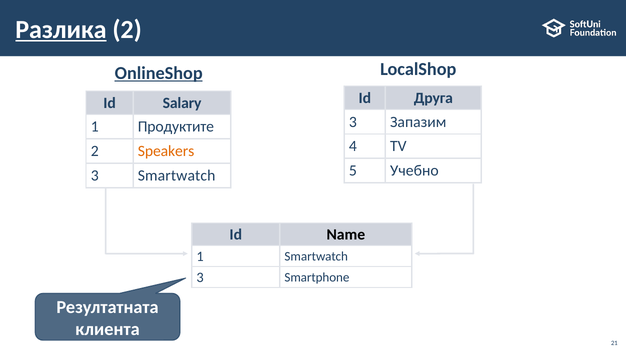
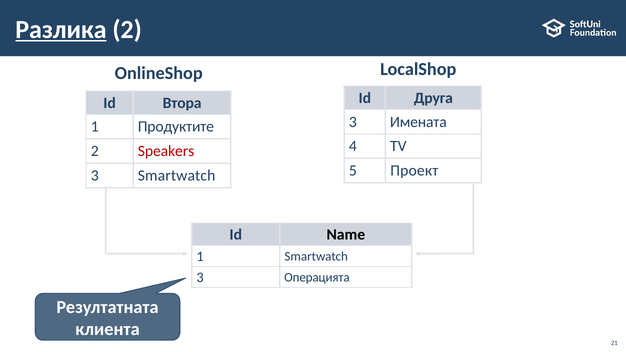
OnlineShop underline: present -> none
Salary: Salary -> Втора
Запазим: Запазим -> Имената
Speakers colour: orange -> red
Учебно: Учебно -> Проект
Smartphone: Smartphone -> Операцията
